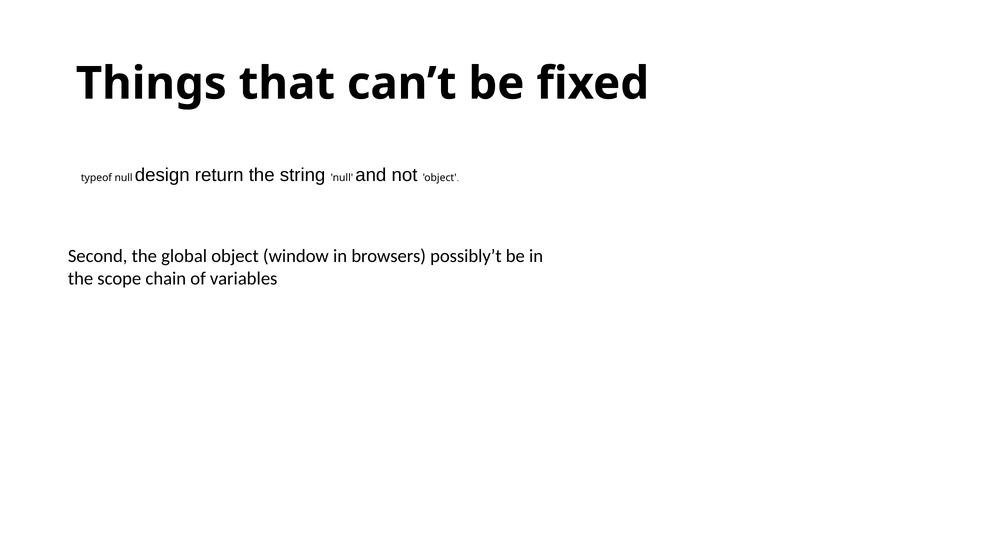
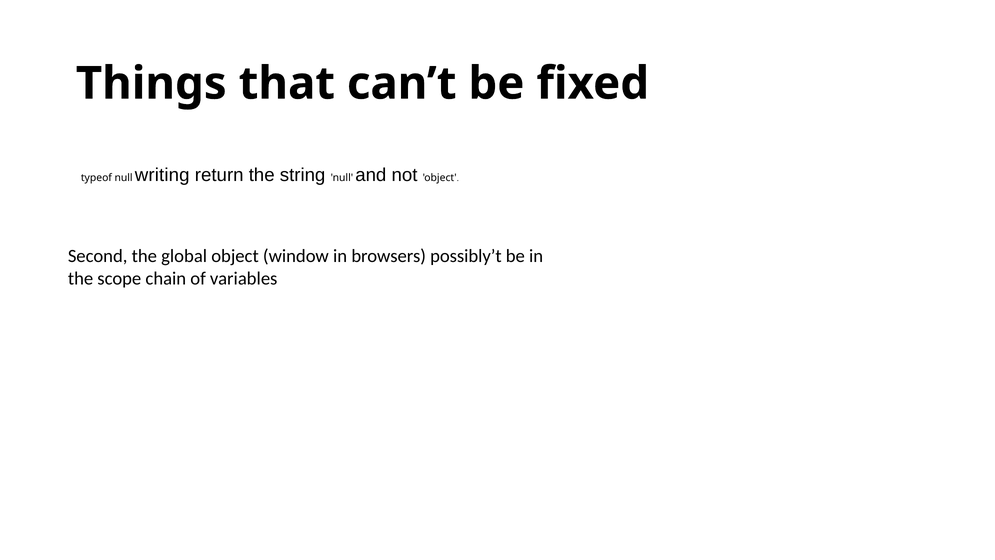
design: design -> writing
